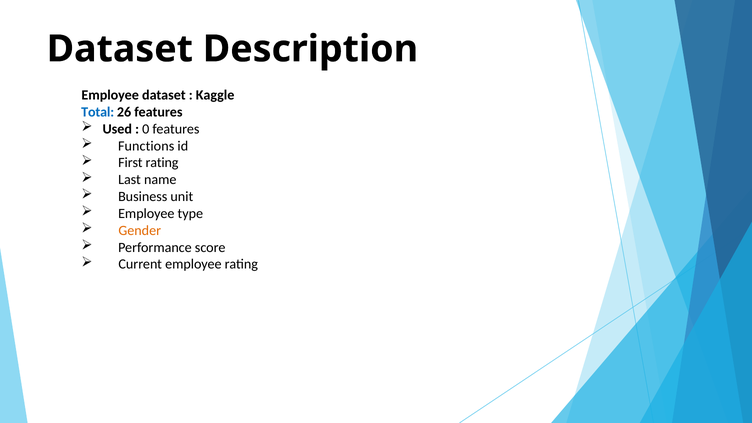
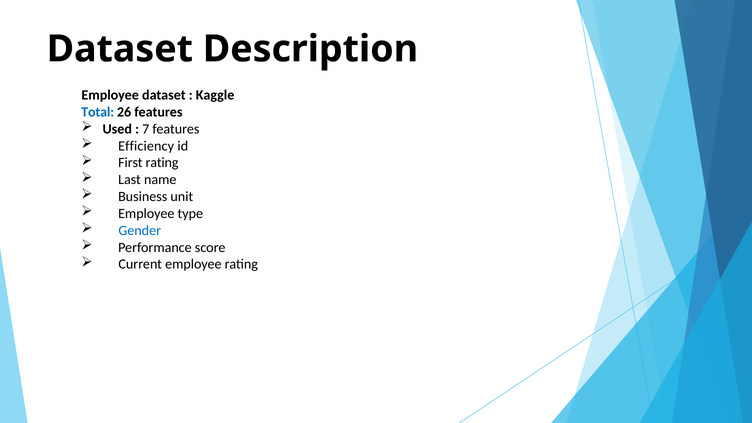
0: 0 -> 7
Functions: Functions -> Efficiency
Gender colour: orange -> blue
